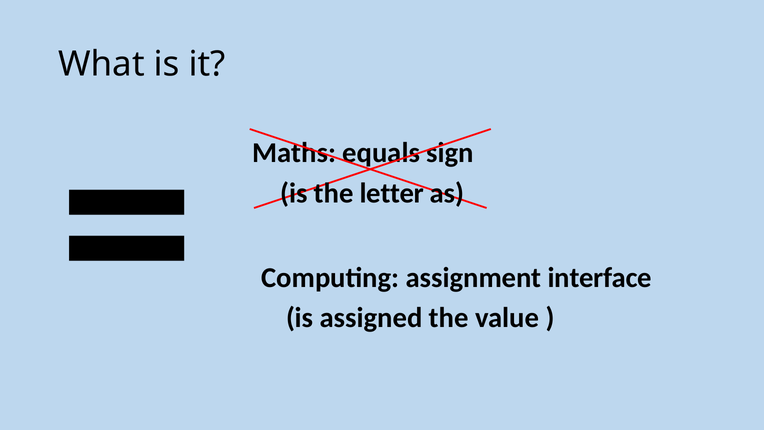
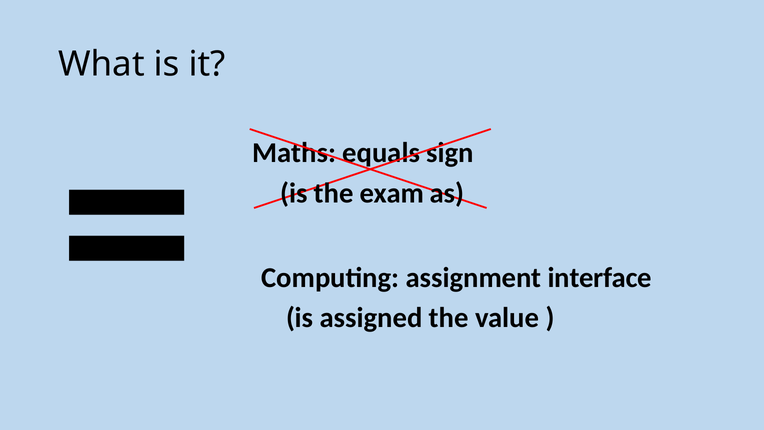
letter: letter -> exam
